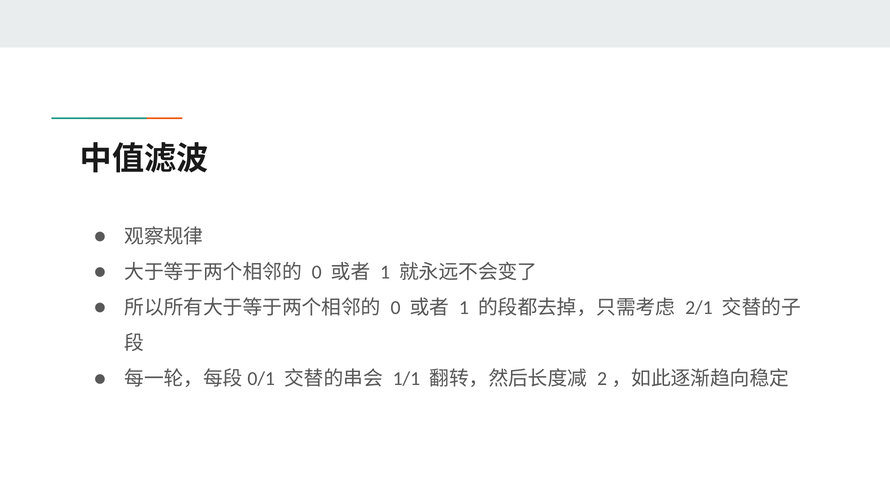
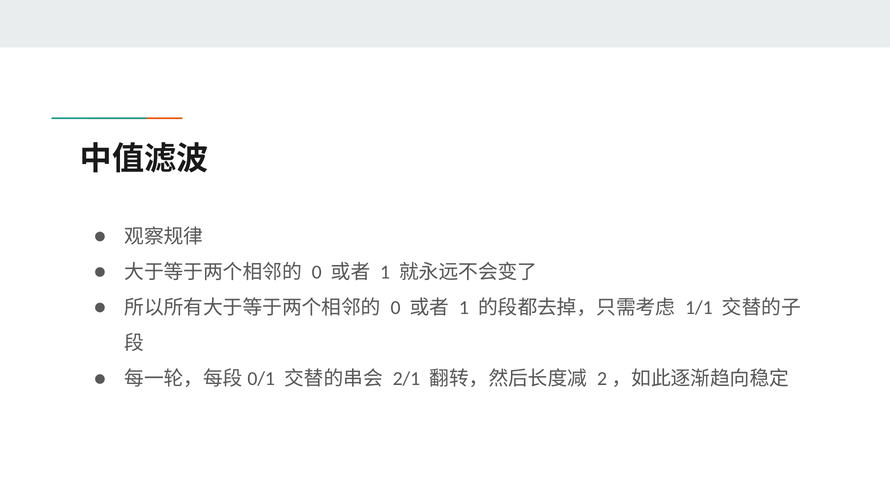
2/1: 2/1 -> 1/1
1/1: 1/1 -> 2/1
